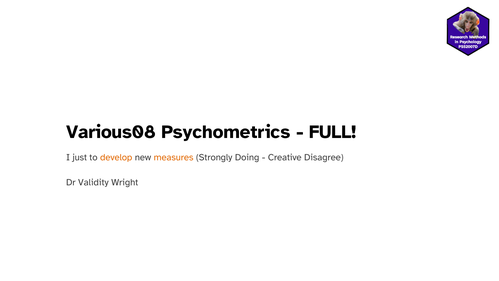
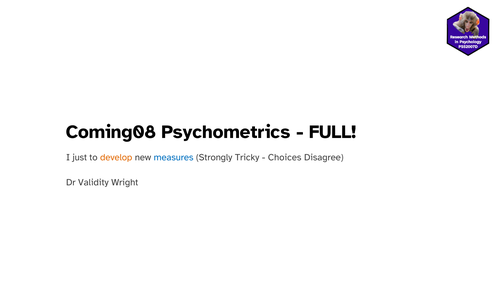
Various08: Various08 -> Coming08
measures colour: orange -> blue
Doing: Doing -> Tricky
Creative: Creative -> Choices
